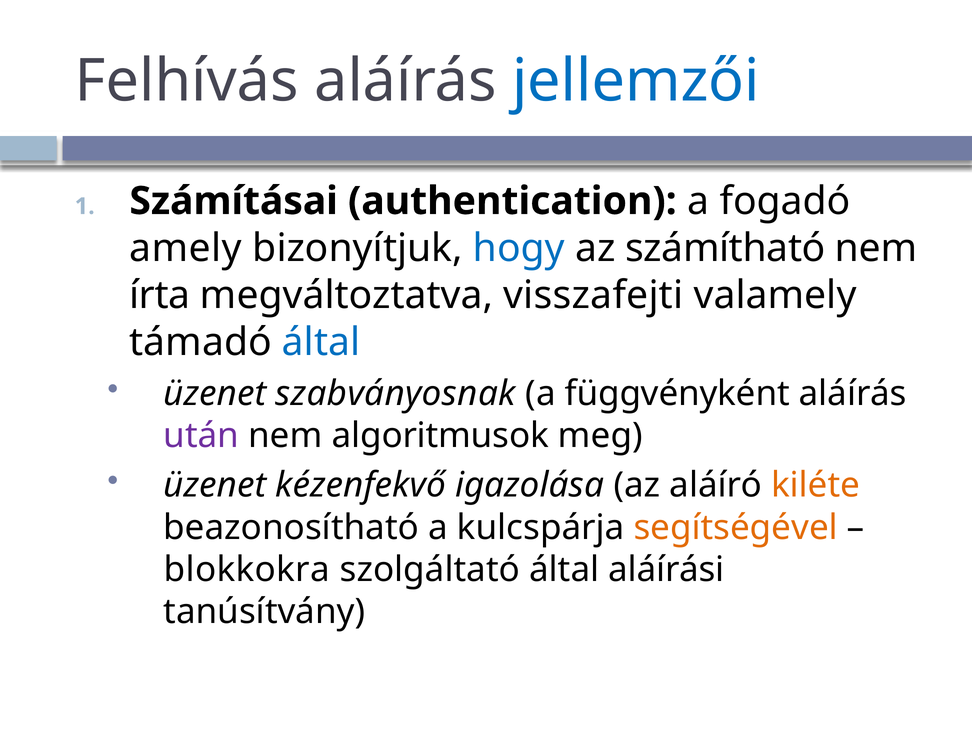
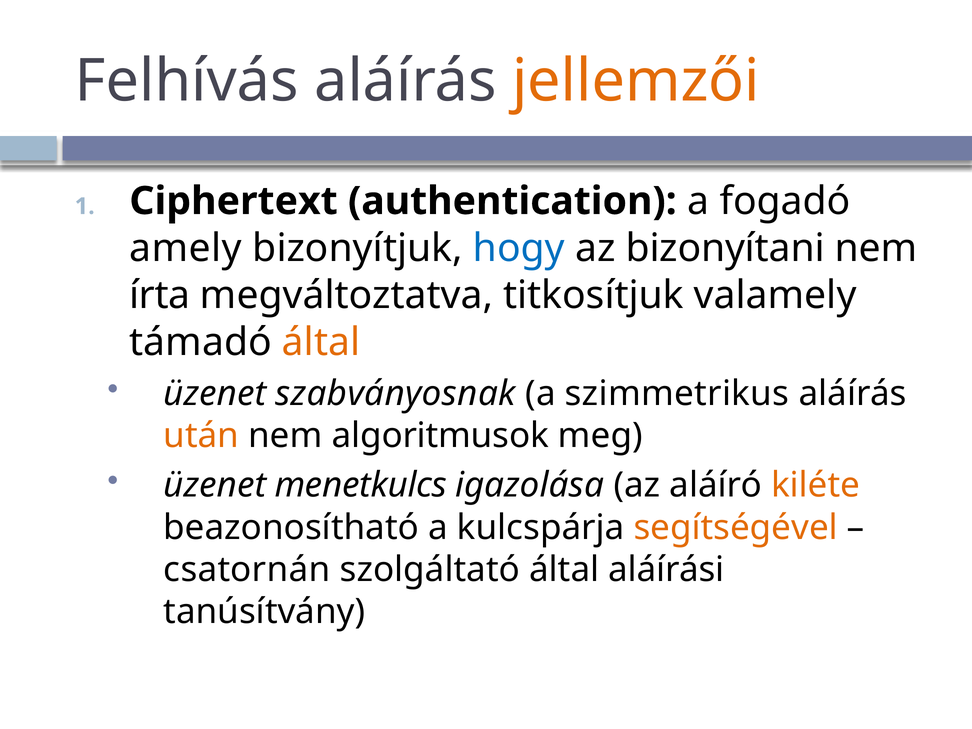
jellemzői colour: blue -> orange
Számításai: Számításai -> Ciphertext
számítható: számítható -> bizonyítani
visszafejti: visszafejti -> titkosítjuk
által at (321, 342) colour: blue -> orange
függvényként: függvényként -> szimmetrikus
után colour: purple -> orange
kézenfekvő: kézenfekvő -> menetkulcs
blokkokra: blokkokra -> csatornán
